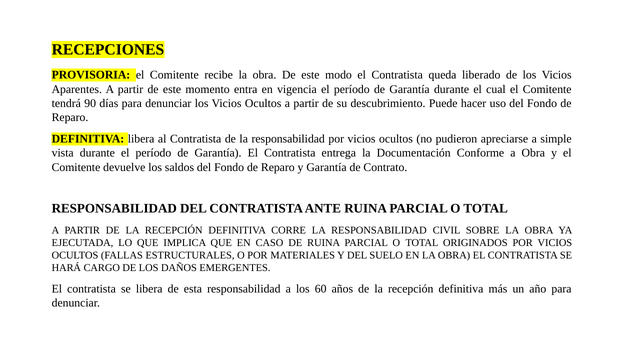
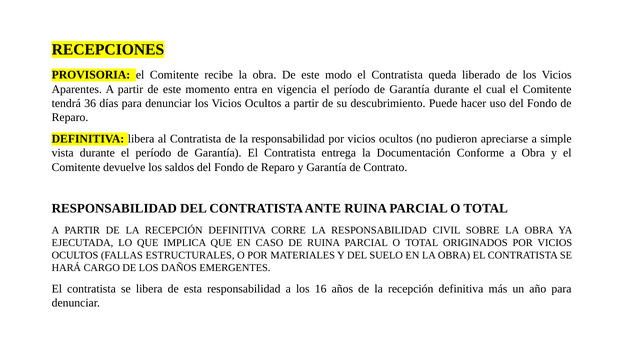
90: 90 -> 36
60: 60 -> 16
